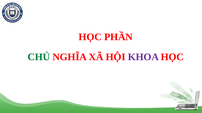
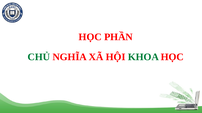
KHOA colour: purple -> green
